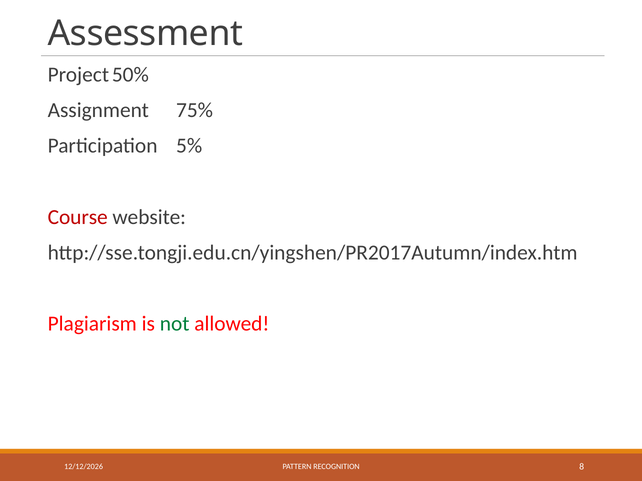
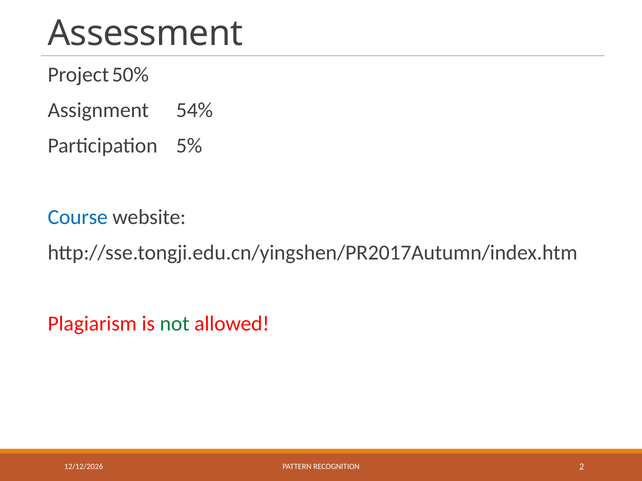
75%: 75% -> 54%
Course colour: red -> blue
8: 8 -> 2
